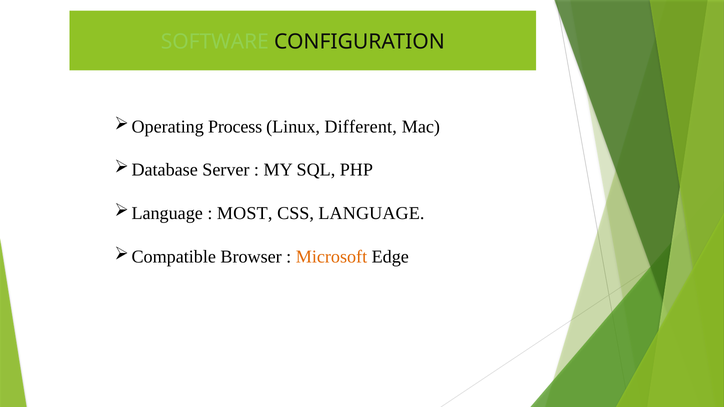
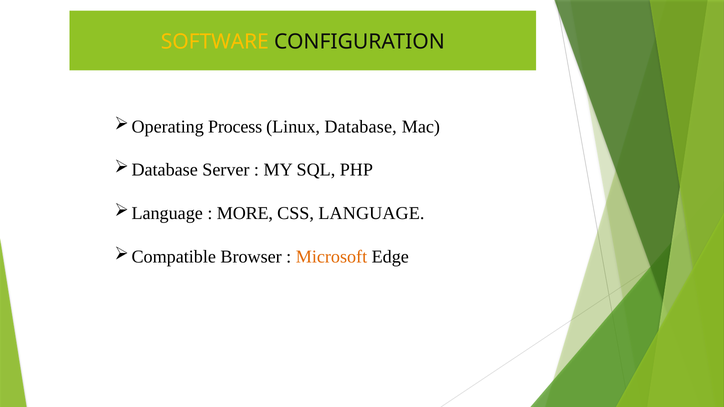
SOFTWARE colour: light green -> yellow
Different: Different -> Database
MOST: MOST -> MORE
